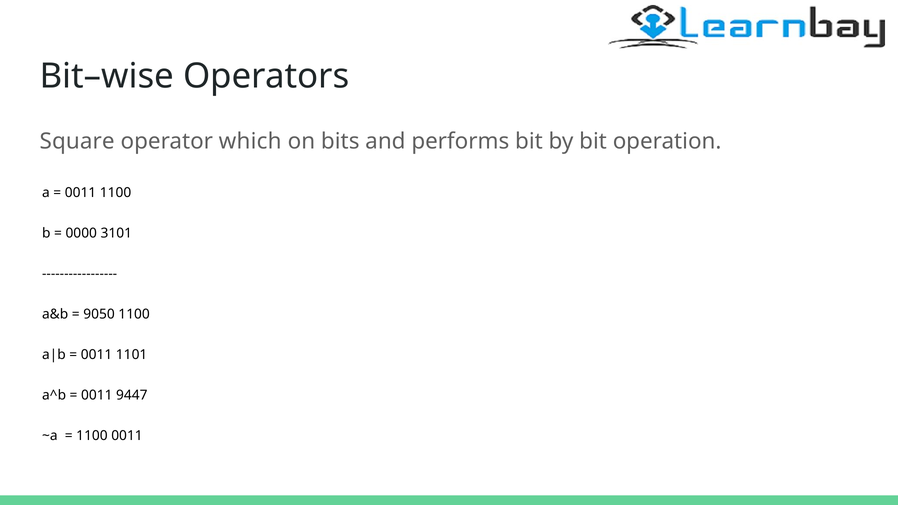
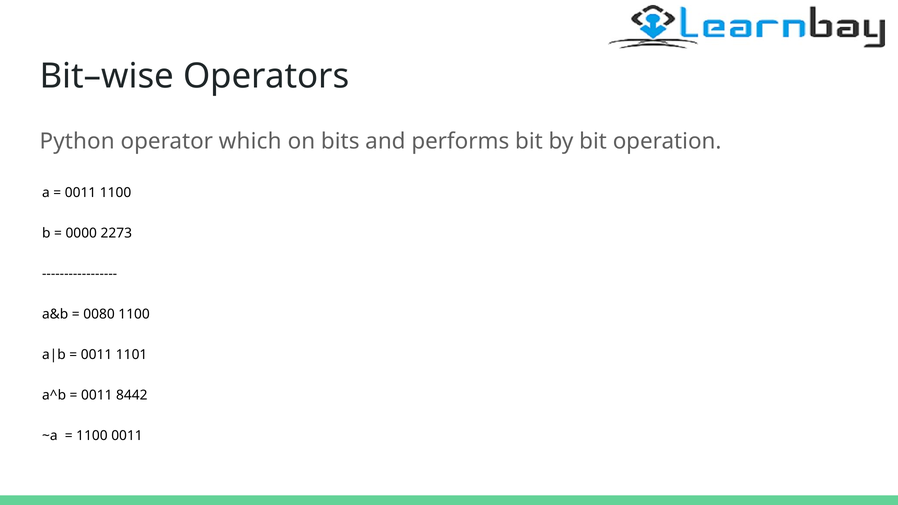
Square: Square -> Python
3101: 3101 -> 2273
9050: 9050 -> 0080
9447: 9447 -> 8442
